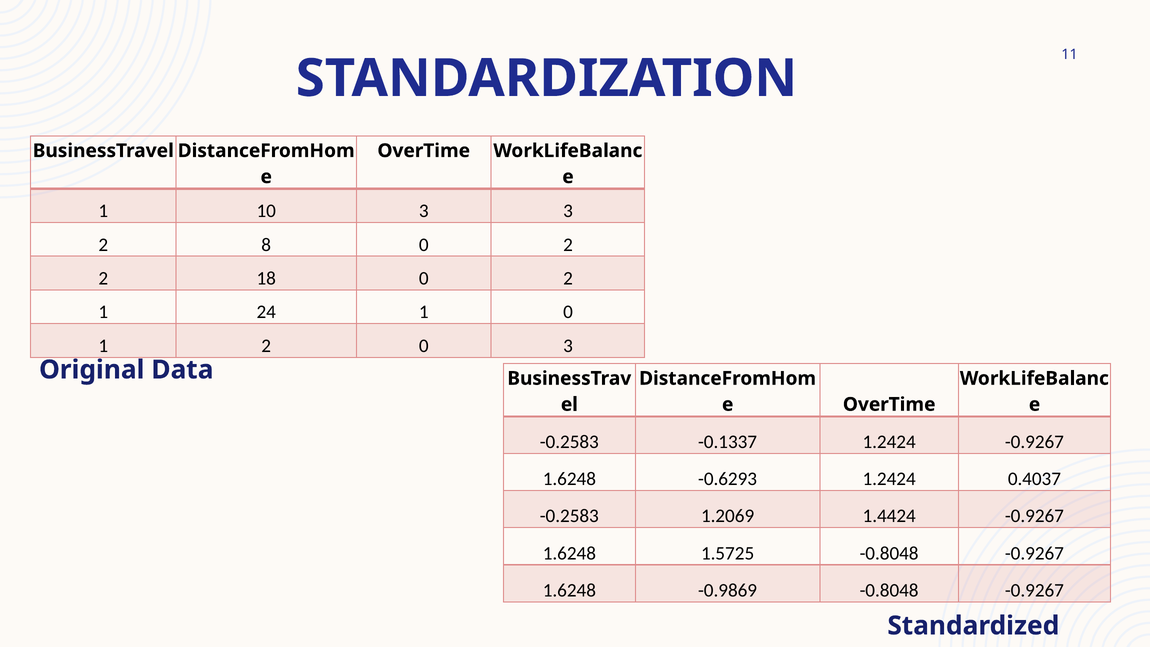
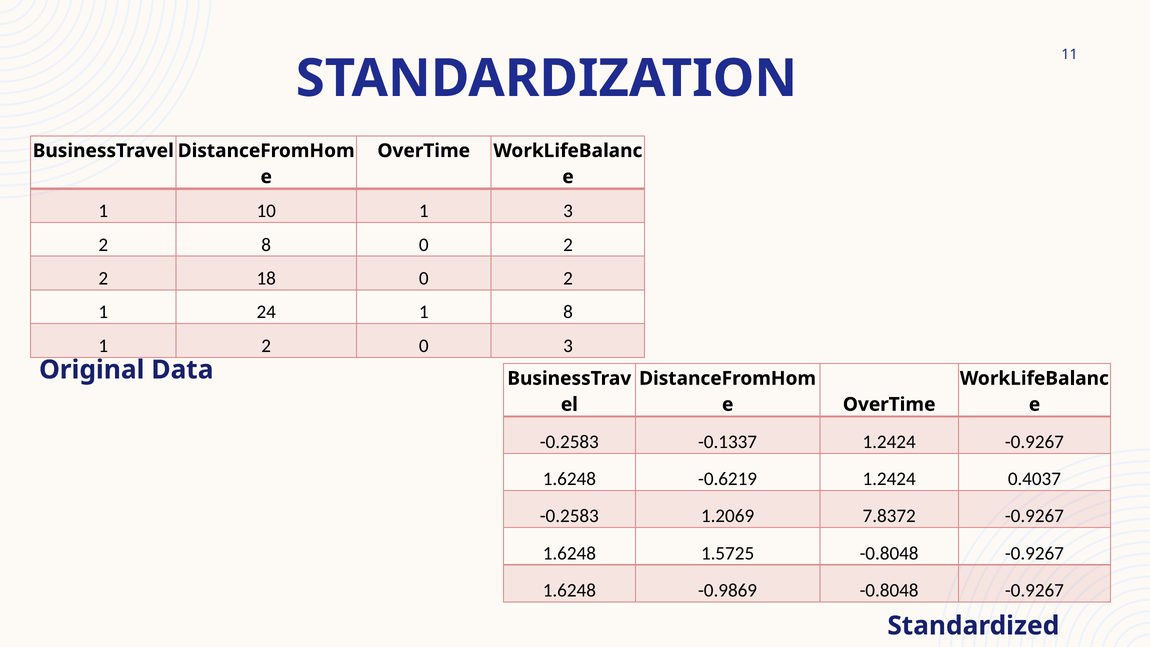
10 3: 3 -> 1
1 0: 0 -> 8
-0.6293: -0.6293 -> -0.6219
1.4424: 1.4424 -> 7.8372
